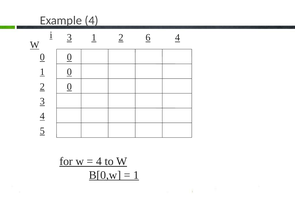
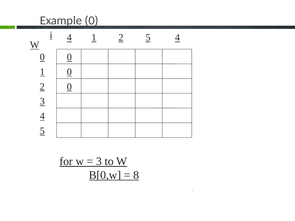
Example 4: 4 -> 0
i 3: 3 -> 4
2 6: 6 -> 5
4 at (99, 162): 4 -> 3
1 at (136, 175): 1 -> 8
